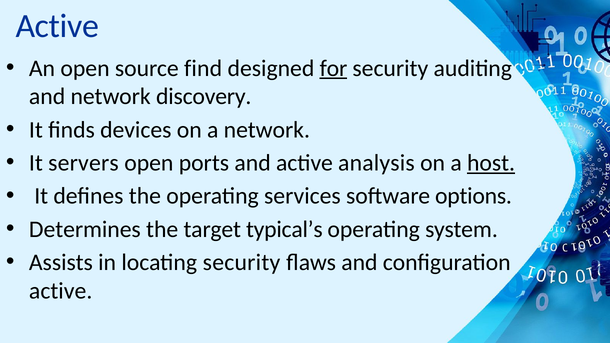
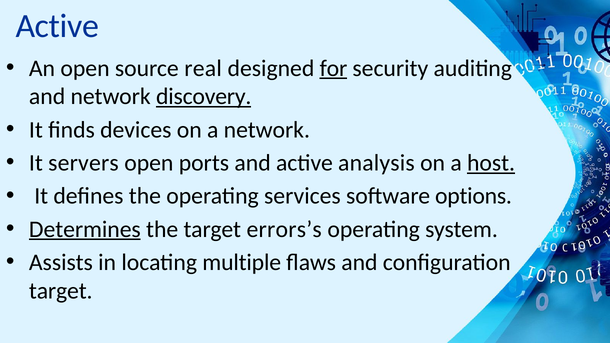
find: find -> real
discovery underline: none -> present
Determines underline: none -> present
typical’s: typical’s -> errors’s
locating security: security -> multiple
active at (61, 291): active -> target
